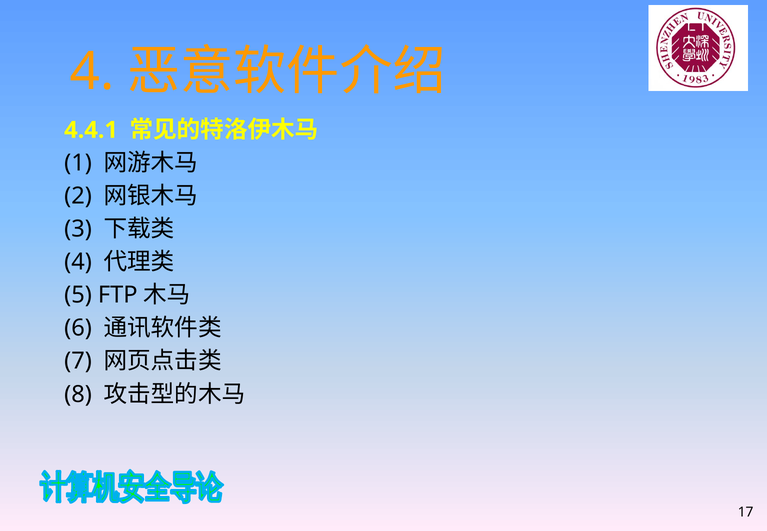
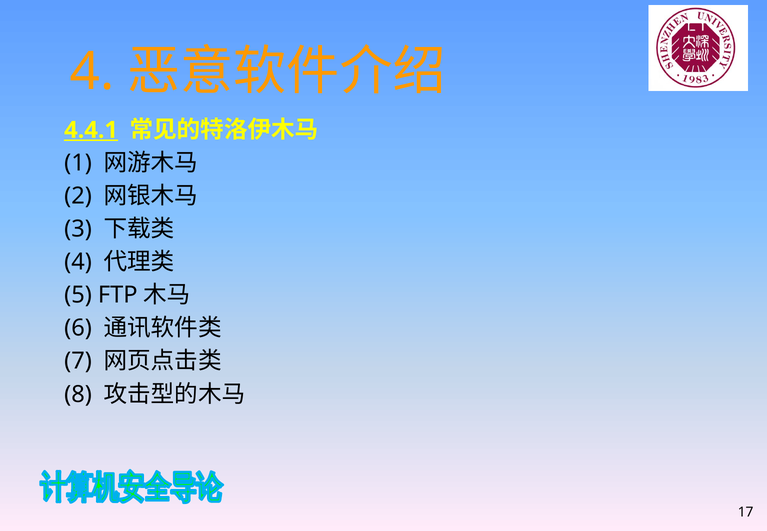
4.4.1 underline: none -> present
